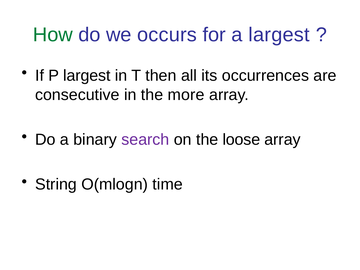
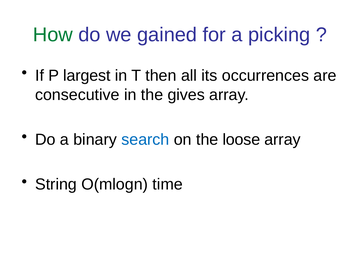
occurs: occurs -> gained
a largest: largest -> picking
more: more -> gives
search colour: purple -> blue
